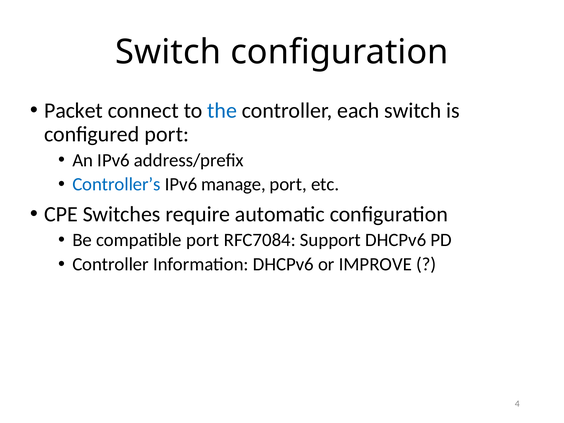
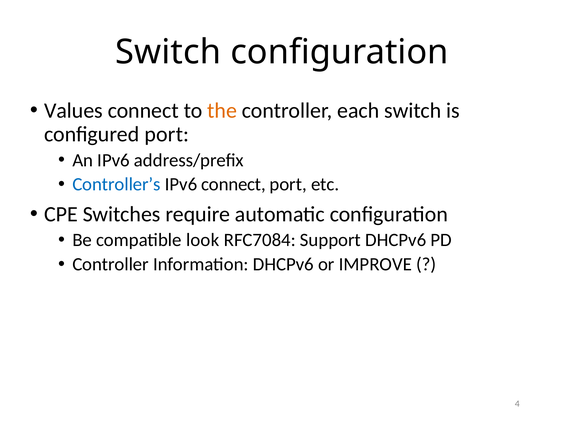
Packet: Packet -> Values
the colour: blue -> orange
IPv6 manage: manage -> connect
compatible port: port -> look
